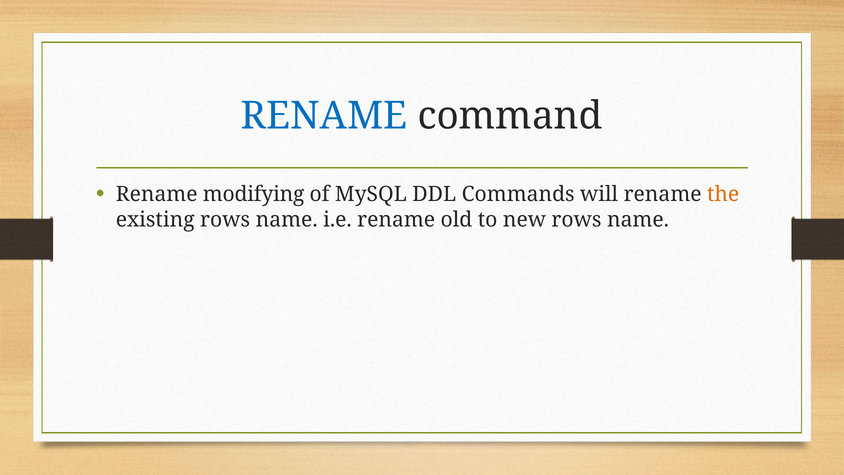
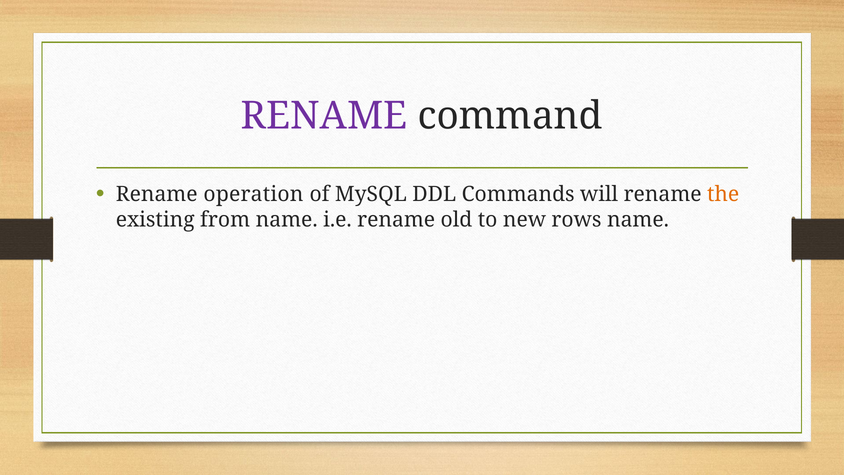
RENAME at (324, 116) colour: blue -> purple
modifying: modifying -> operation
existing rows: rows -> from
